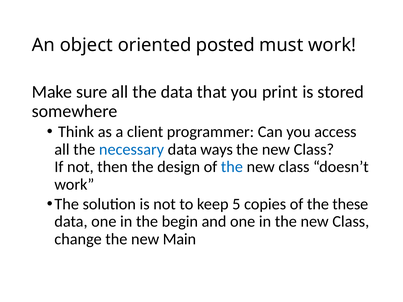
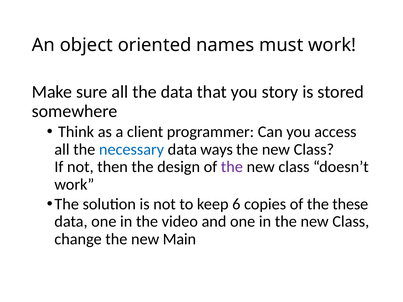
posted: posted -> names
print: print -> story
the at (232, 167) colour: blue -> purple
5: 5 -> 6
begin: begin -> video
